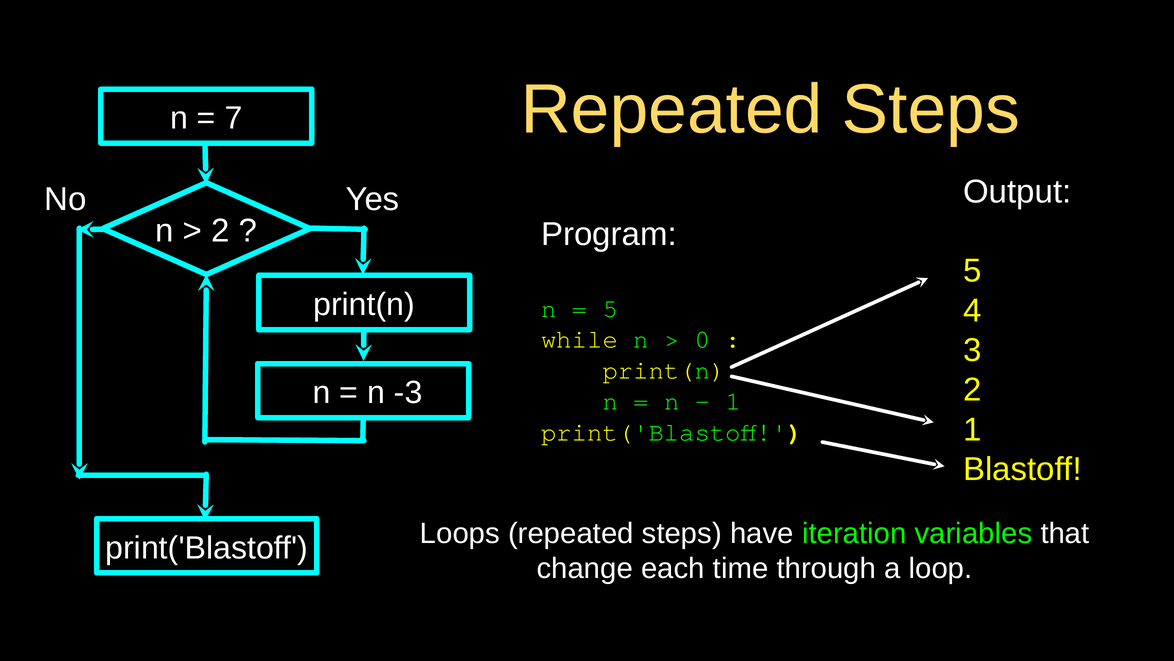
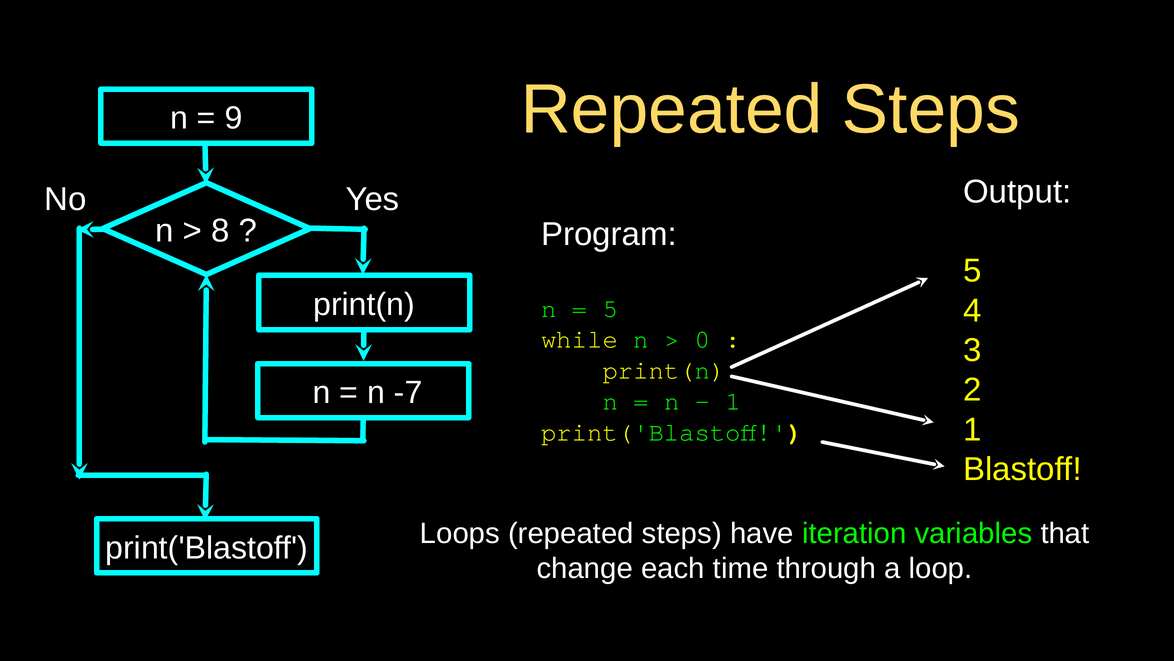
7: 7 -> 9
2 at (220, 231): 2 -> 8
-3: -3 -> -7
